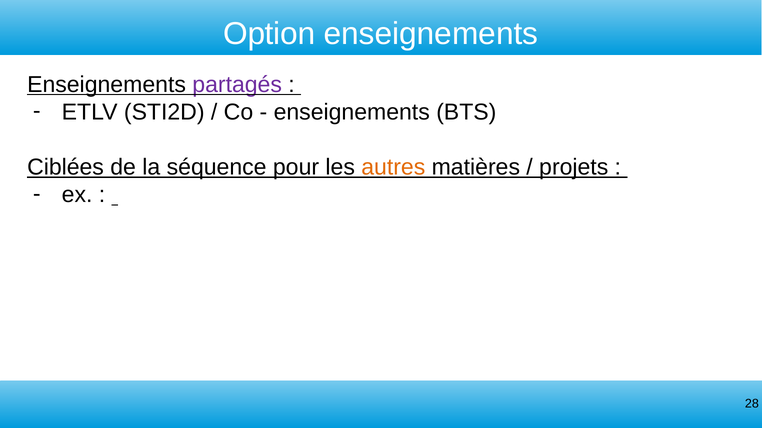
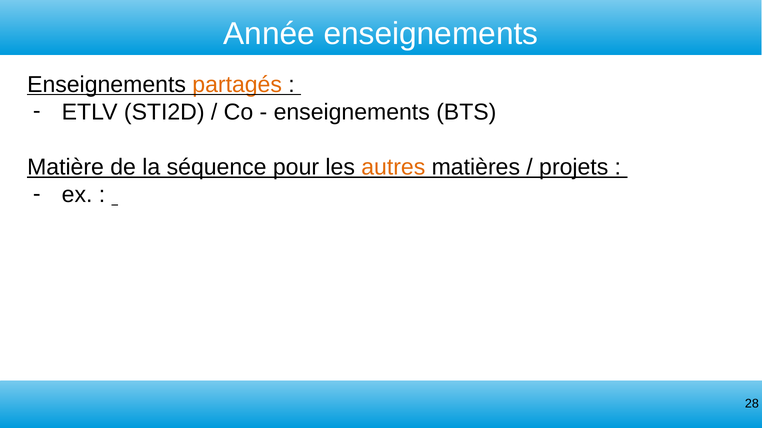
Option: Option -> Année
partagés colour: purple -> orange
Ciblées: Ciblées -> Matière
